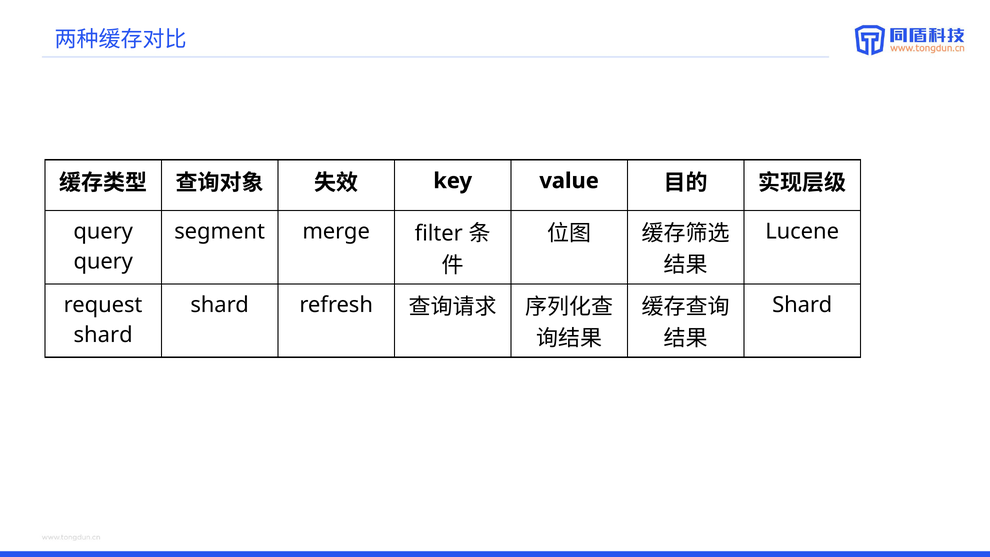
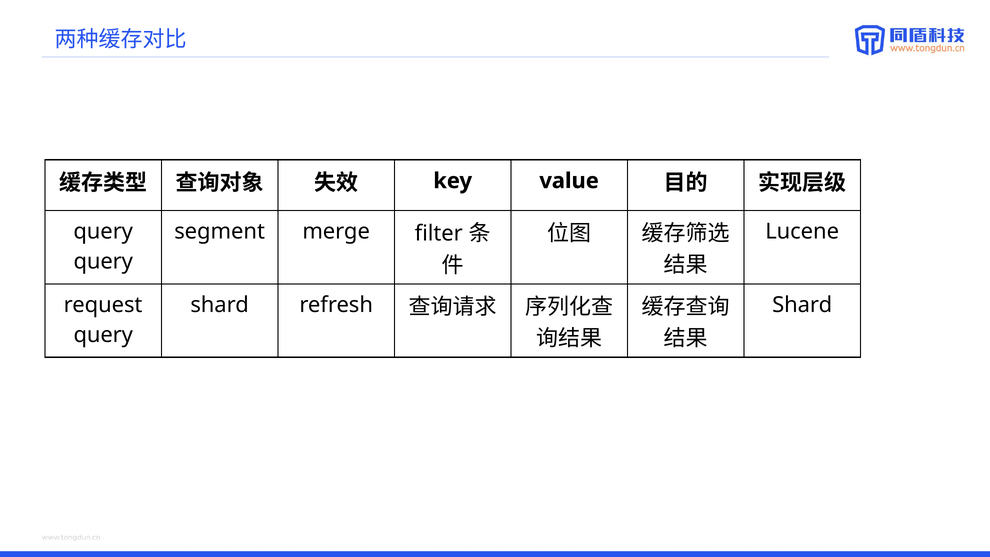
shard at (103, 335): shard -> query
